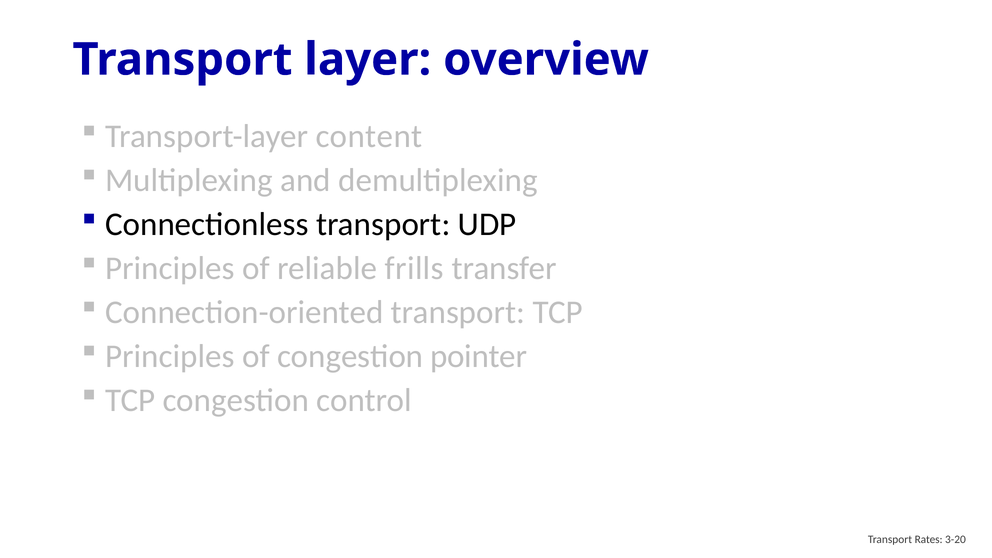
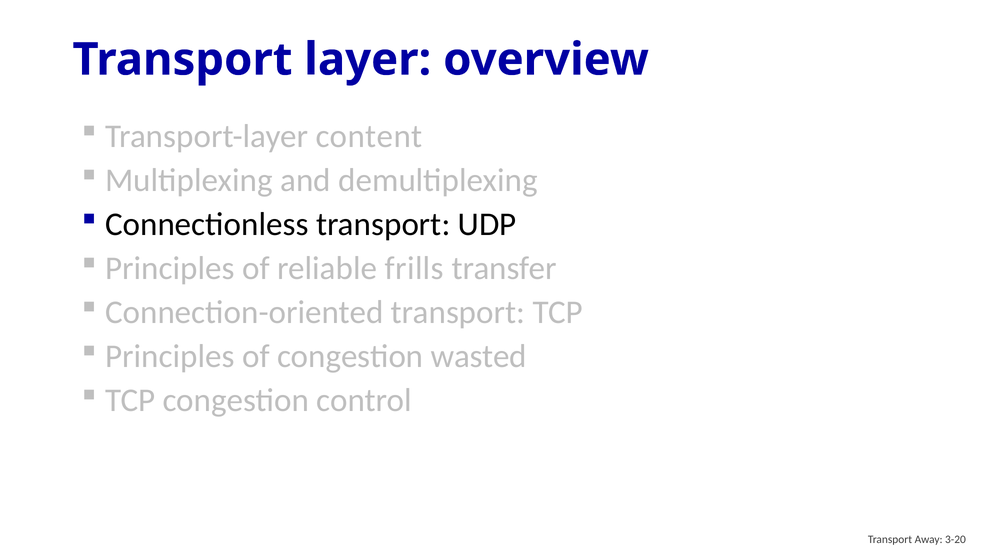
pointer: pointer -> wasted
Rates: Rates -> Away
